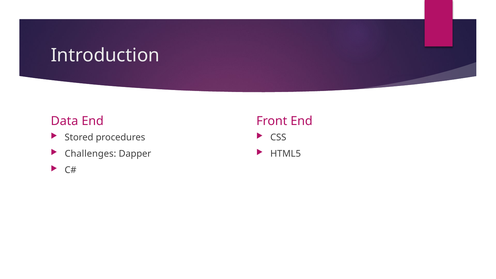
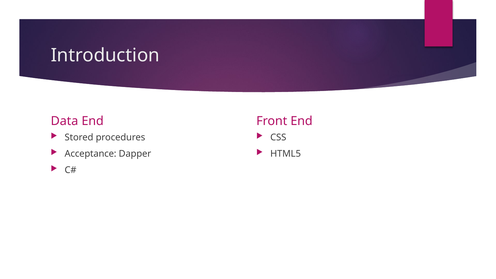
Challenges: Challenges -> Acceptance
